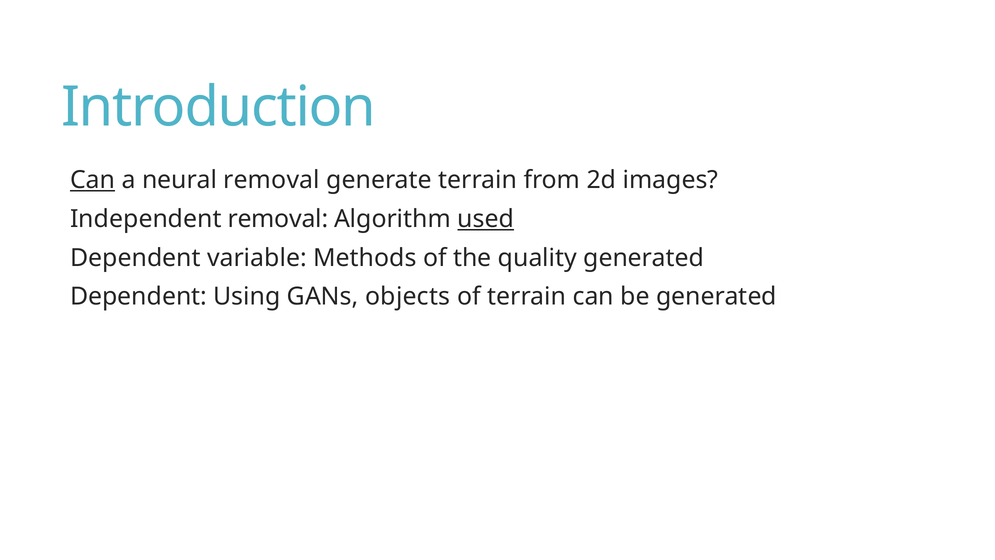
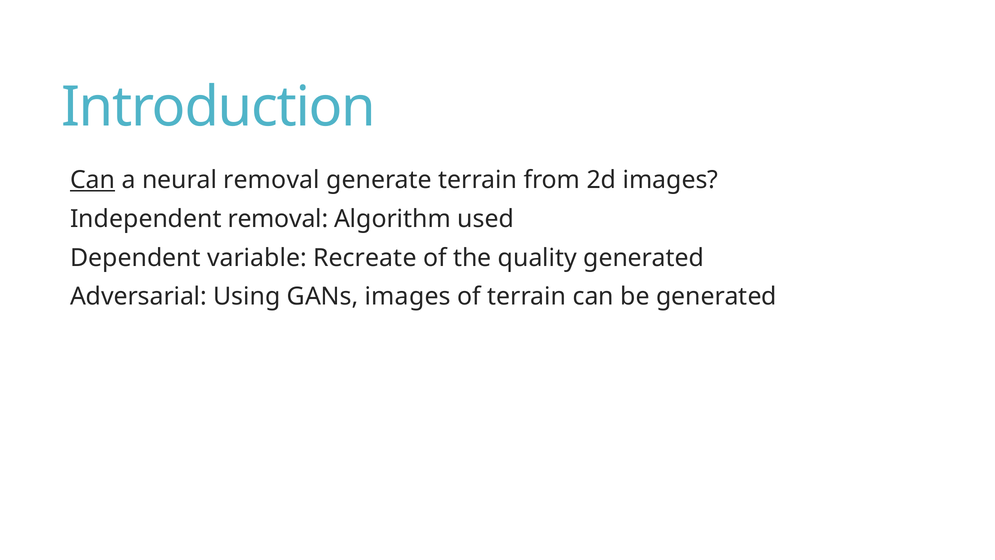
used underline: present -> none
Methods: Methods -> Recreate
Dependent at (139, 297): Dependent -> Adversarial
GANs objects: objects -> images
